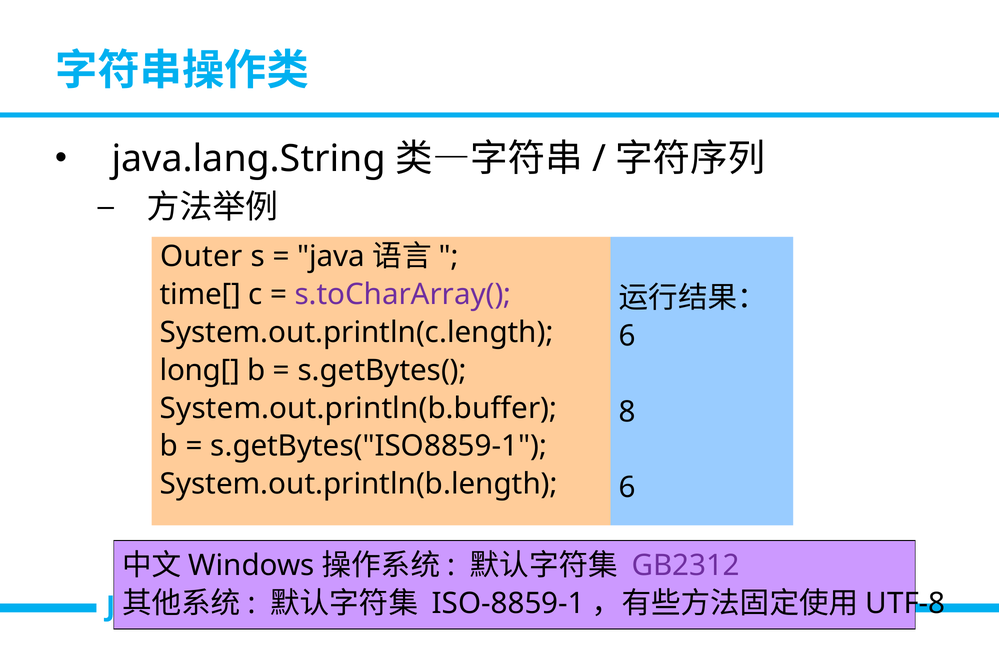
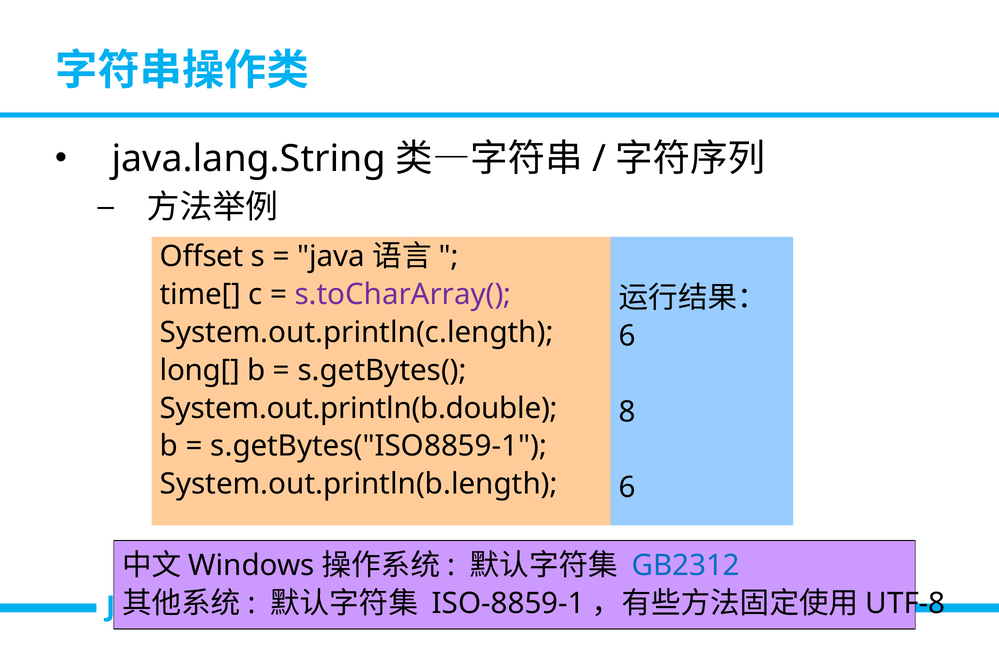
Outer: Outer -> Offset
System.out.println(b.buffer: System.out.println(b.buffer -> System.out.println(b.double
GB2312 colour: purple -> blue
